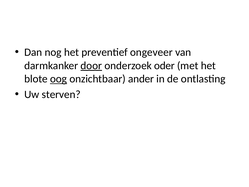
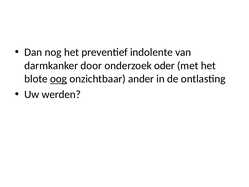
ongeveer: ongeveer -> indolente
door underline: present -> none
sterven: sterven -> werden
